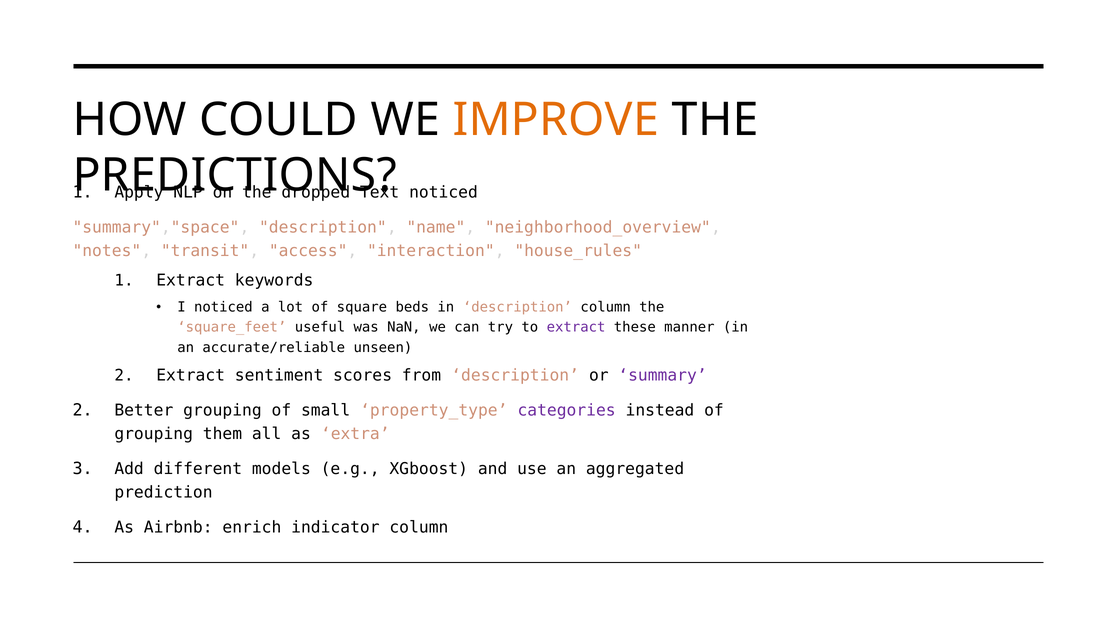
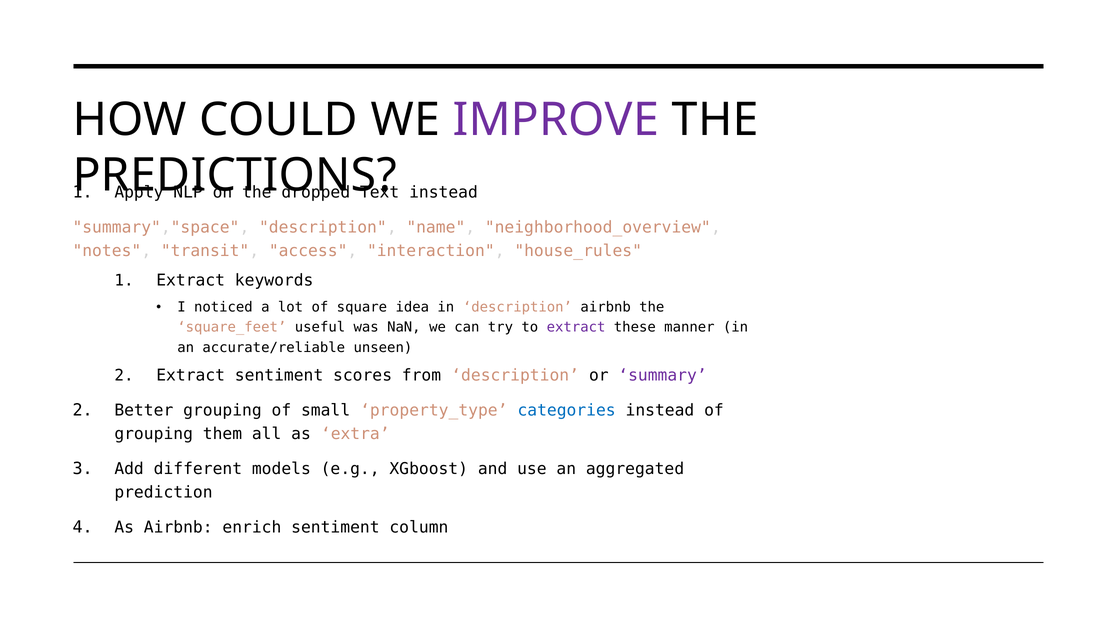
IMPROVE colour: orange -> purple
noticed at (443, 193): noticed -> instead
beds: beds -> idea
description column: column -> airbnb
categories colour: purple -> blue
enrich indicator: indicator -> sentiment
